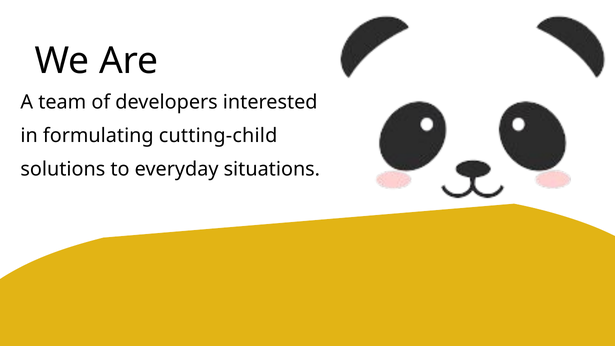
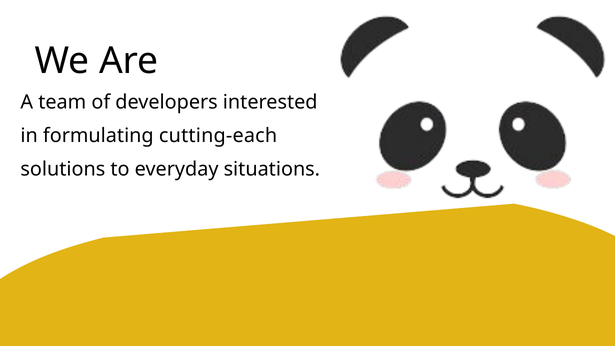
cutting-child: cutting-child -> cutting-each
